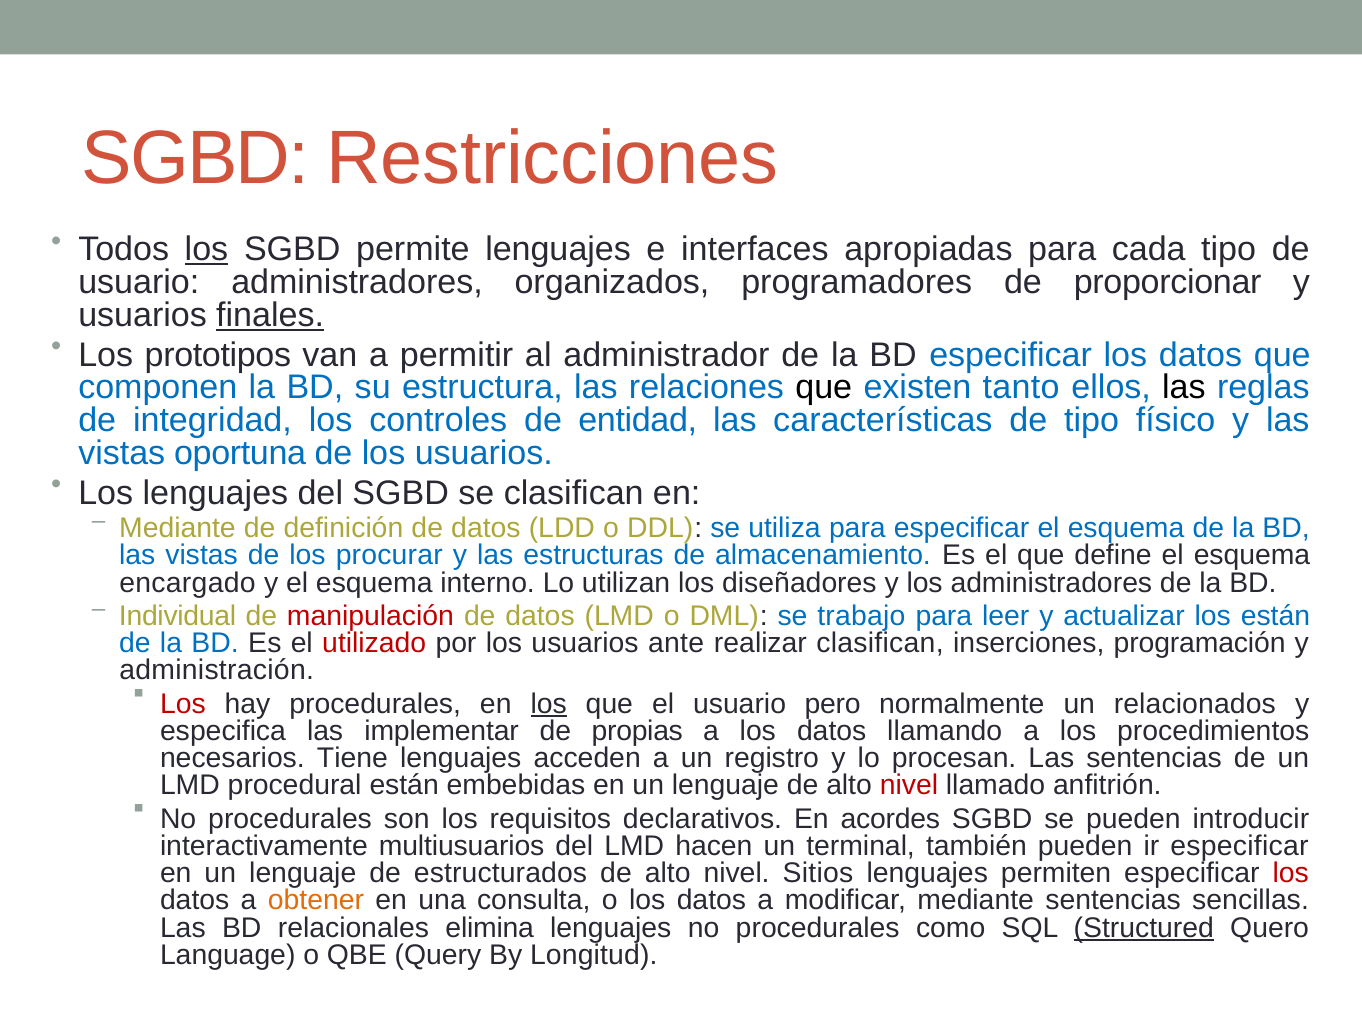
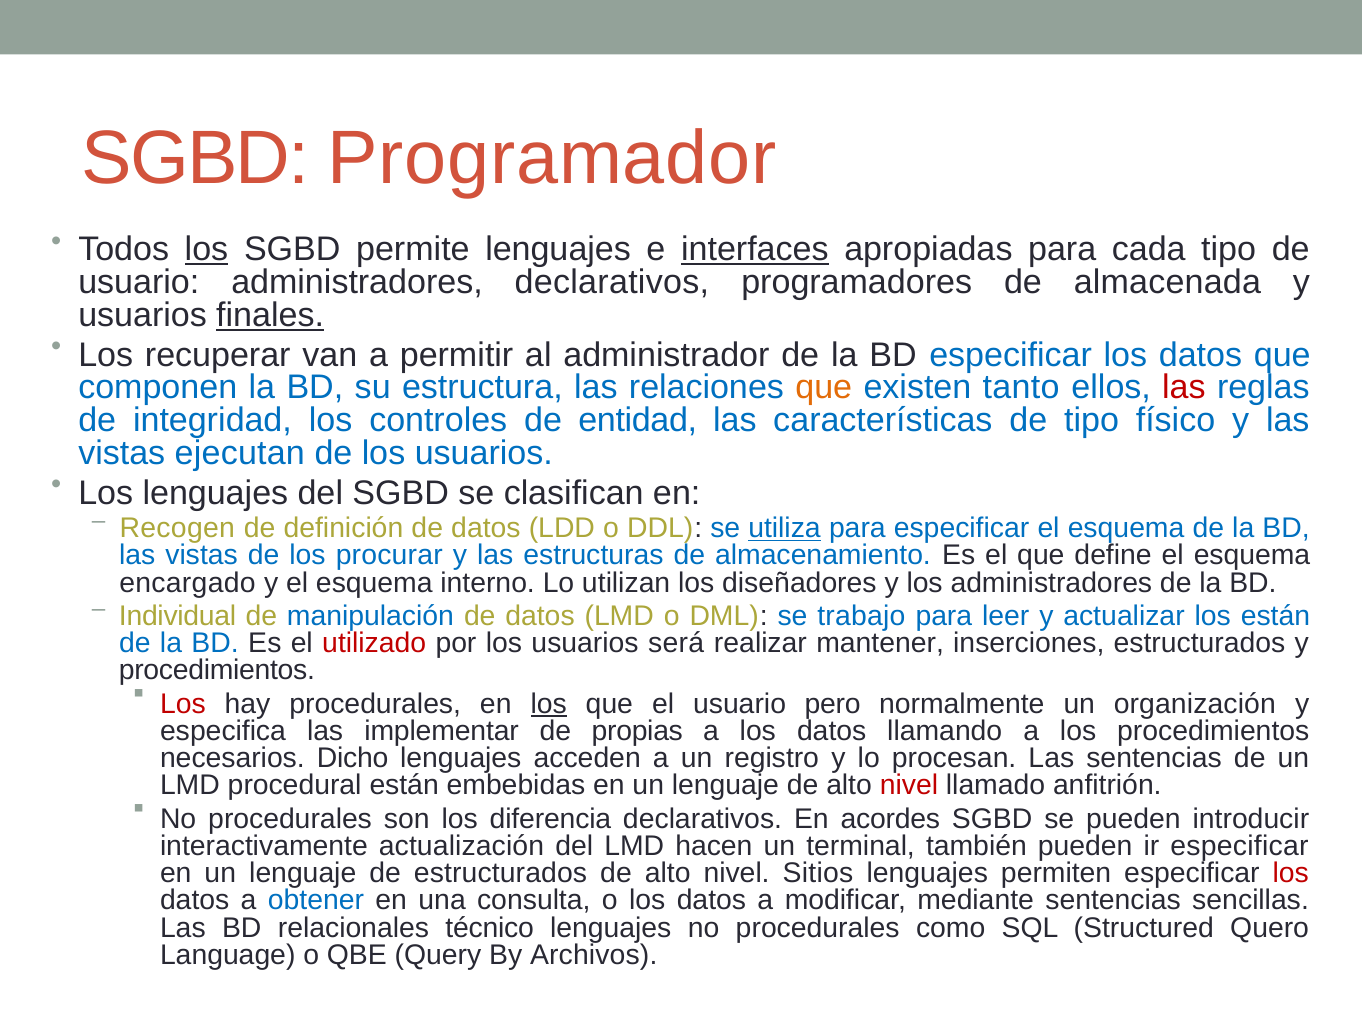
Restricciones: Restricciones -> Programador
interfaces underline: none -> present
administradores organizados: organizados -> declarativos
proporcionar: proporcionar -> almacenada
prototipos: prototipos -> recuperar
que at (824, 387) colour: black -> orange
las at (1184, 387) colour: black -> red
oportuna: oportuna -> ejecutan
Mediante at (177, 528): Mediante -> Recogen
utiliza underline: none -> present
manipulación colour: red -> blue
ante: ante -> será
realizar clasifican: clasifican -> mantener
inserciones programación: programación -> estructurados
administración at (217, 670): administración -> procedimientos
relacionados: relacionados -> organización
Tiene: Tiene -> Dicho
requisitos: requisitos -> diferencia
multiusuarios: multiusuarios -> actualización
obtener colour: orange -> blue
elimina: elimina -> técnico
Structured underline: present -> none
Longitud: Longitud -> Archivos
